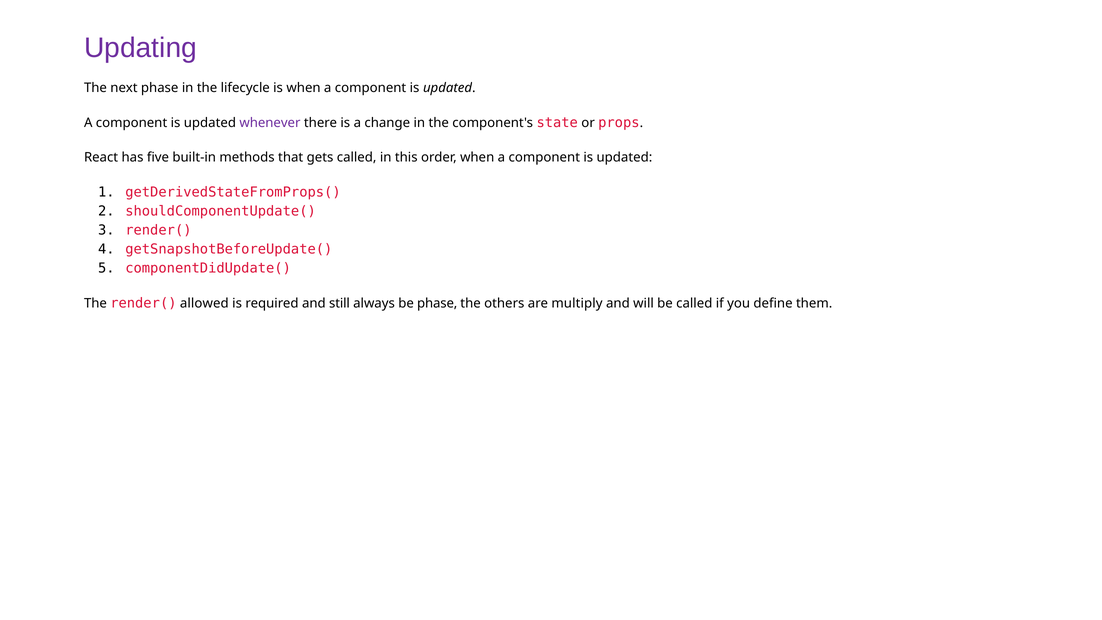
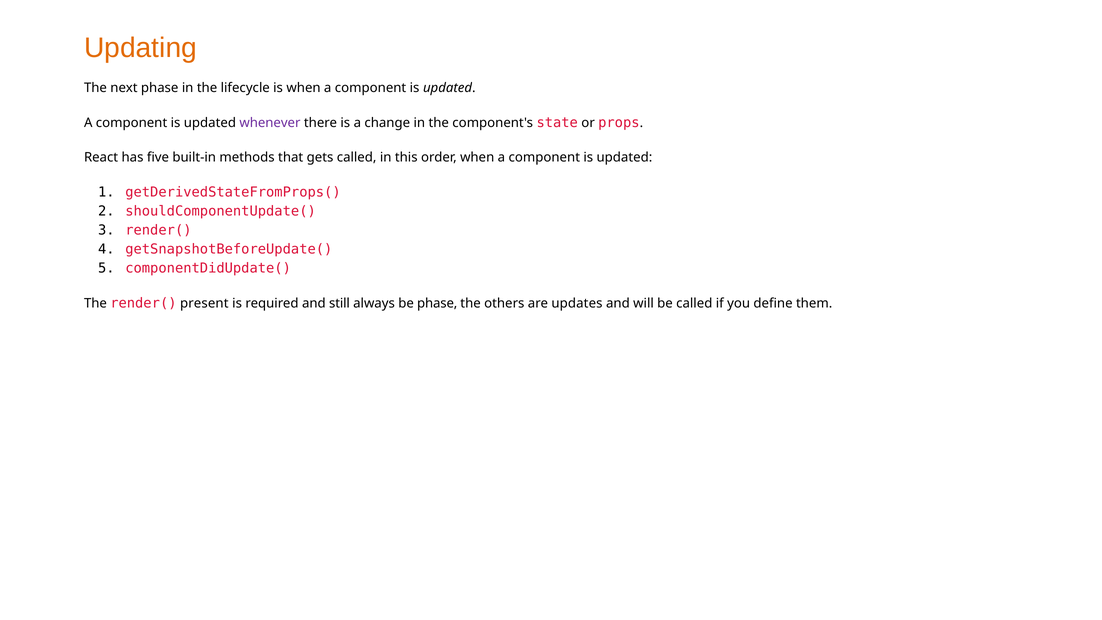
Updating colour: purple -> orange
allowed: allowed -> present
multiply: multiply -> updates
